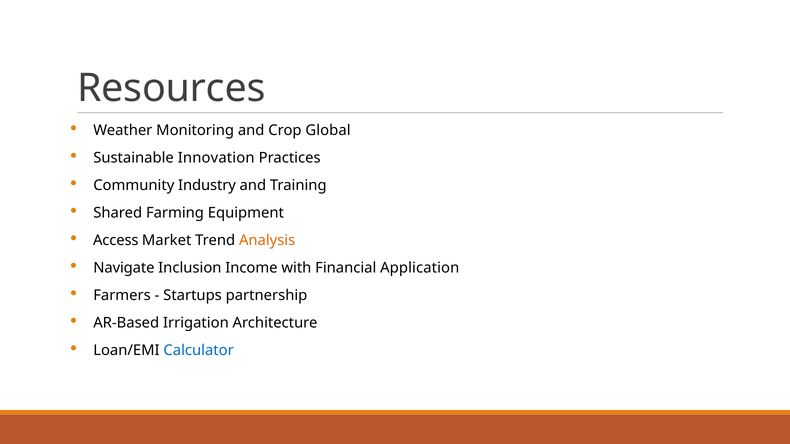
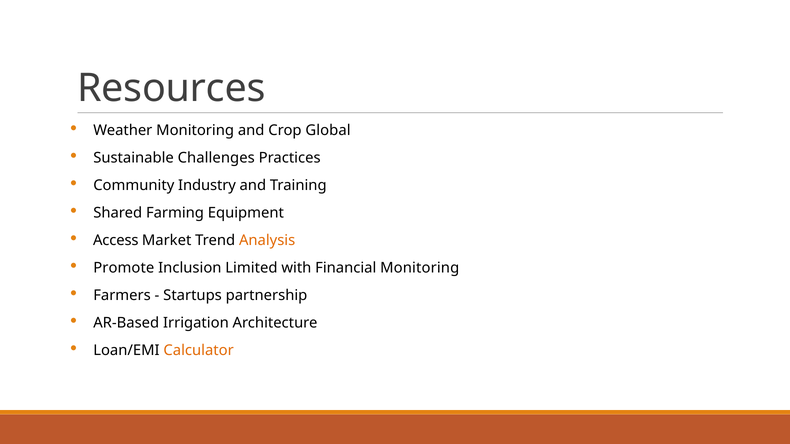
Innovation: Innovation -> Challenges
Navigate: Navigate -> Promote
Income: Income -> Limited
Financial Application: Application -> Monitoring
Calculator colour: blue -> orange
